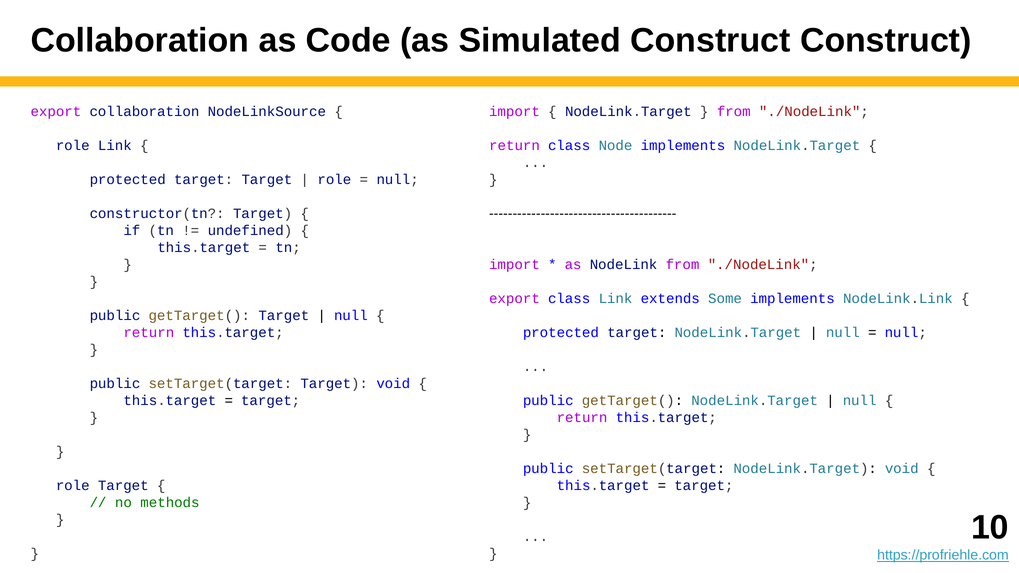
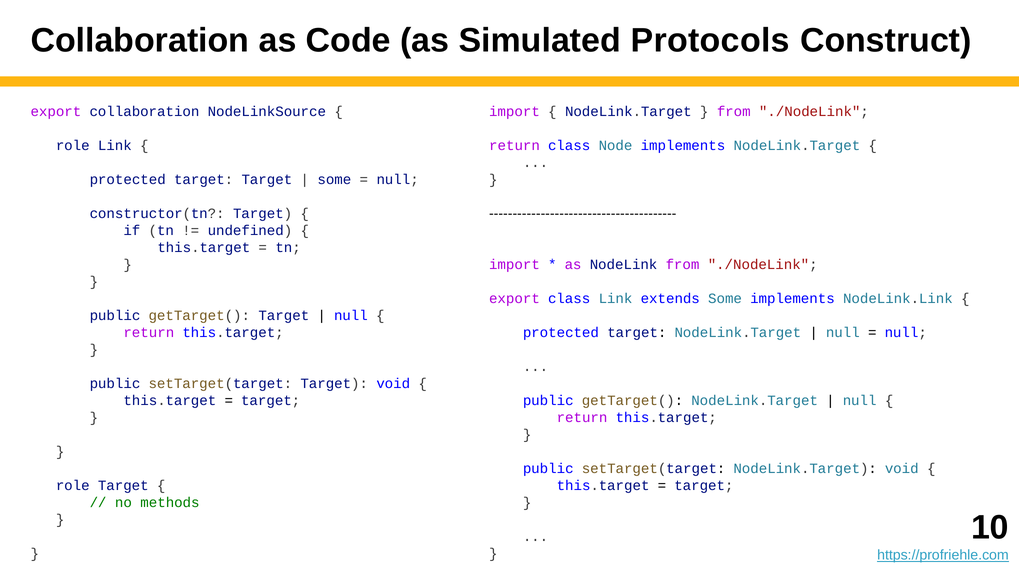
Simulated Construct: Construct -> Protocols
role at (334, 179): role -> some
